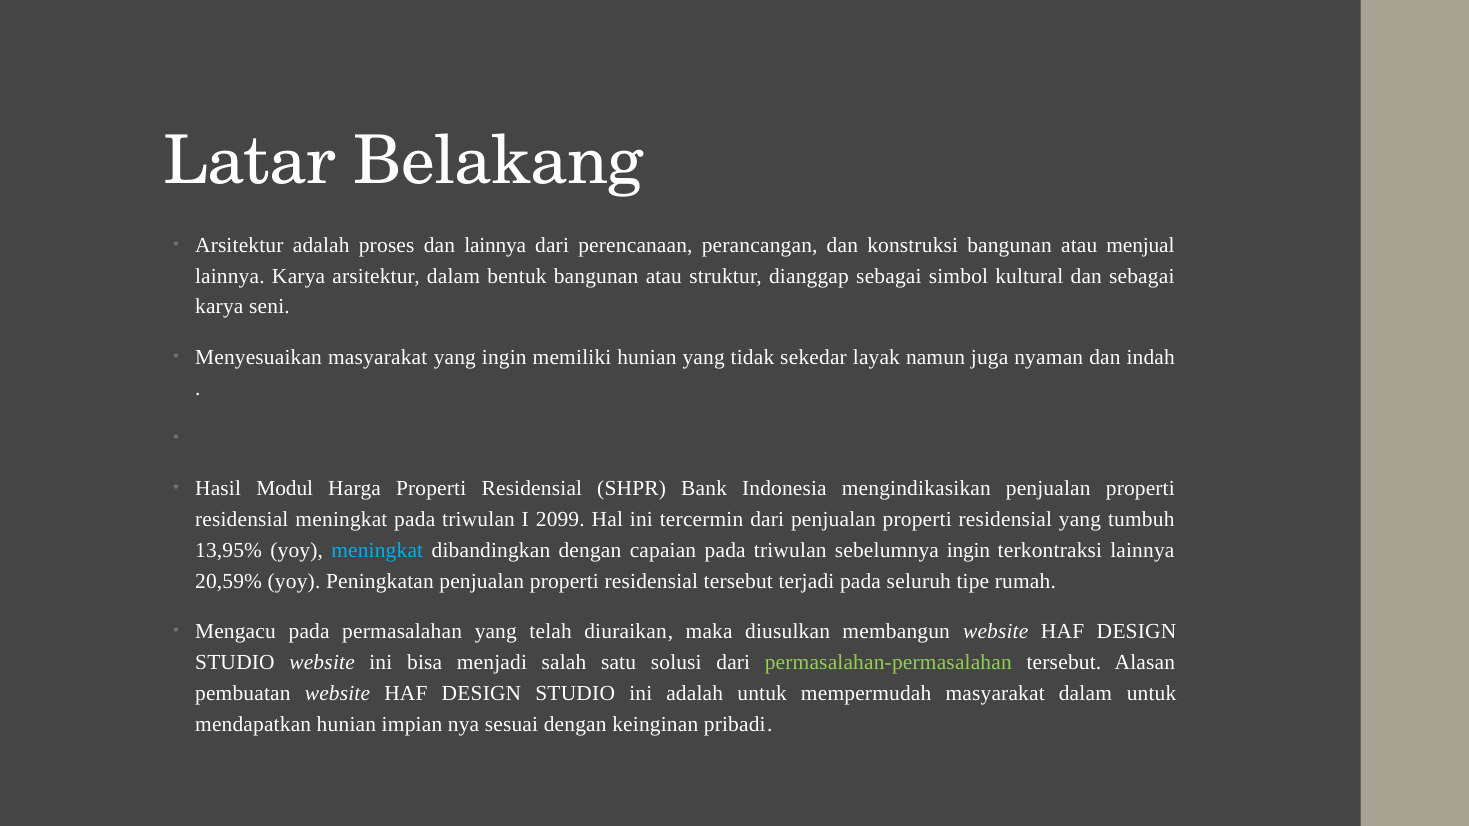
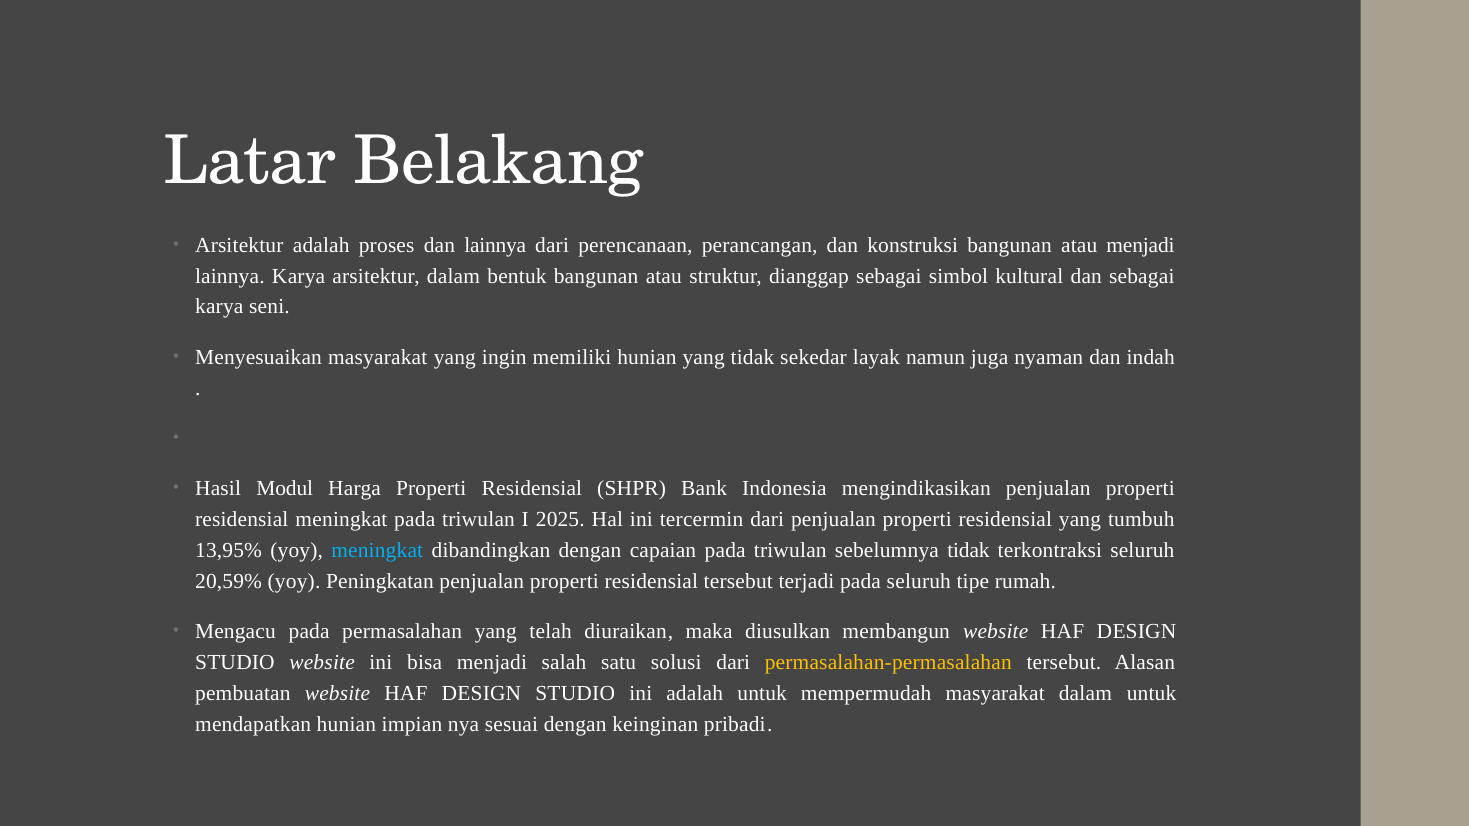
atau menjual: menjual -> menjadi
2099: 2099 -> 2025
sebelumnya ingin: ingin -> tidak
terkontraksi lainnya: lainnya -> seluruh
permasalahan-permasalahan colour: light green -> yellow
